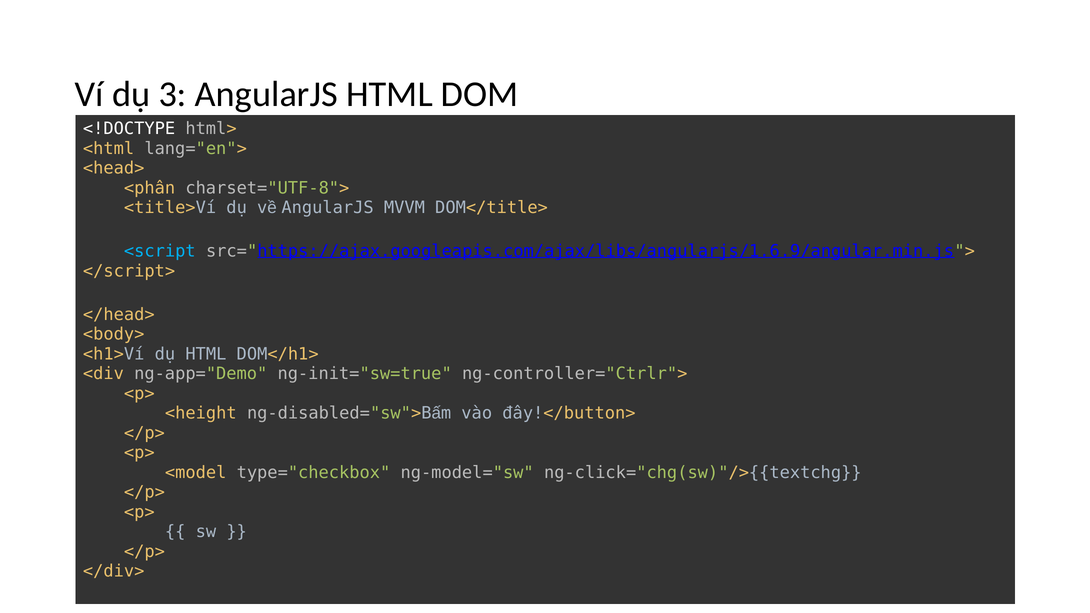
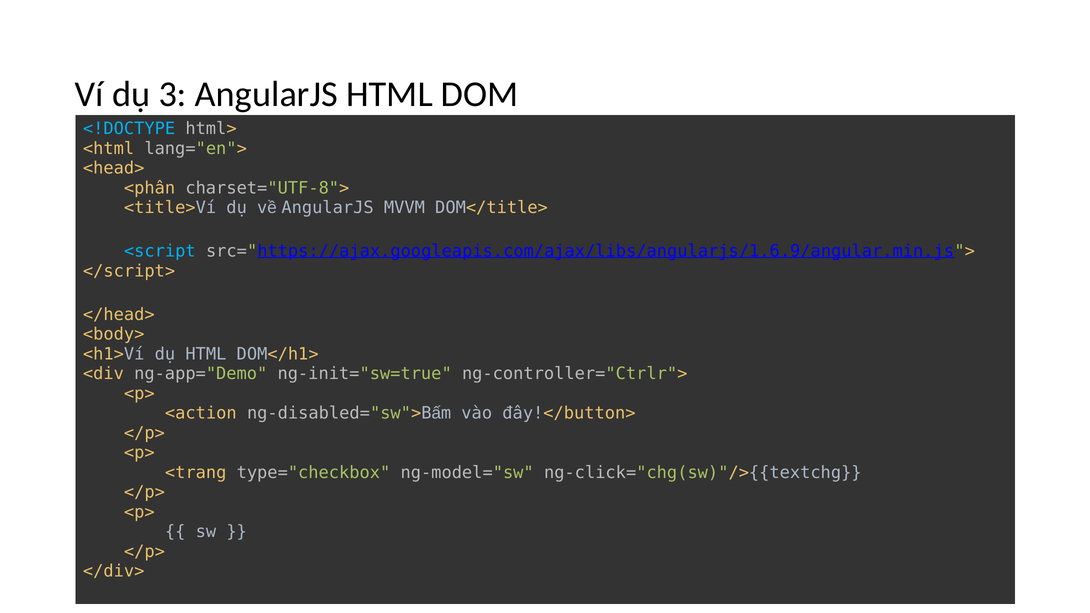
<!DOCTYPE colour: white -> light blue
<height: <height -> <action
<model: <model -> <trang
